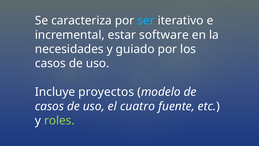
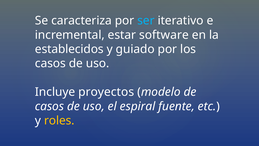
necesidades: necesidades -> establecidos
cuatro: cuatro -> espiral
roles colour: light green -> yellow
